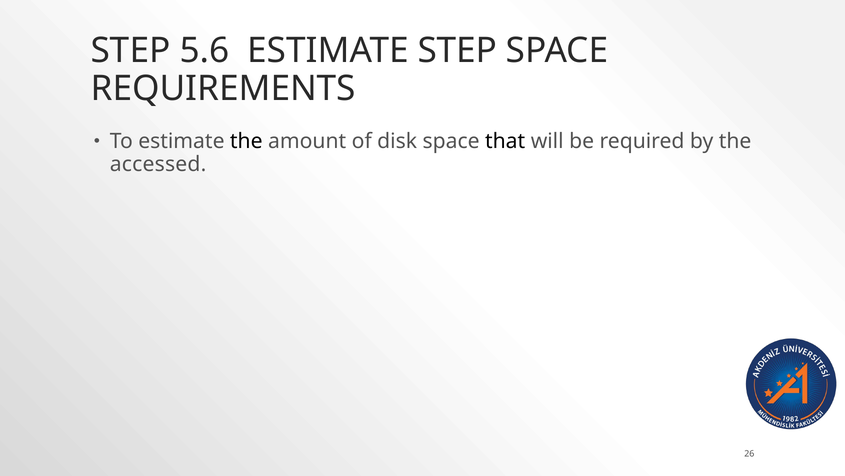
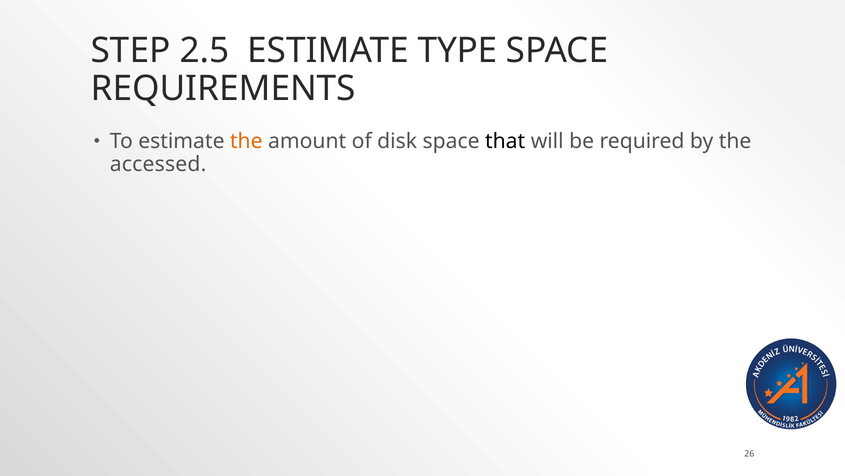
5.6: 5.6 -> 2.5
ESTIMATE STEP: STEP -> TYPE
the at (246, 141) colour: black -> orange
